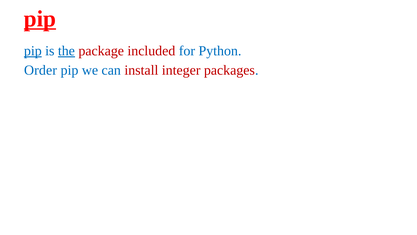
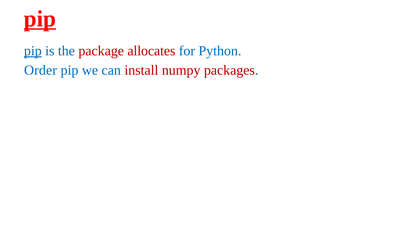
the underline: present -> none
included: included -> allocates
integer: integer -> numpy
